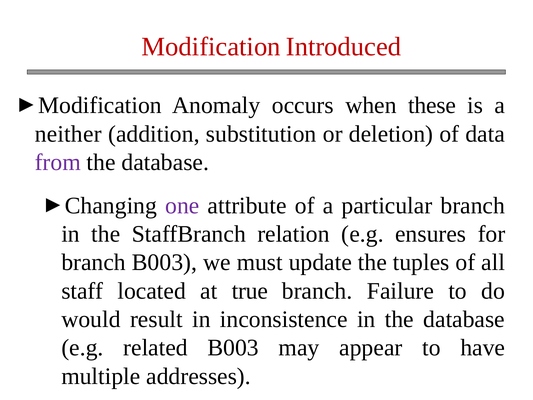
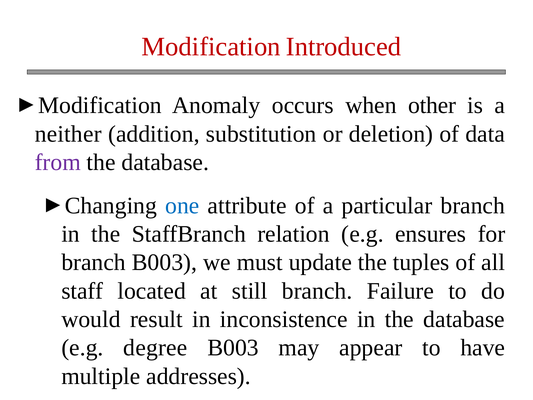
these: these -> other
one colour: purple -> blue
true: true -> still
related: related -> degree
